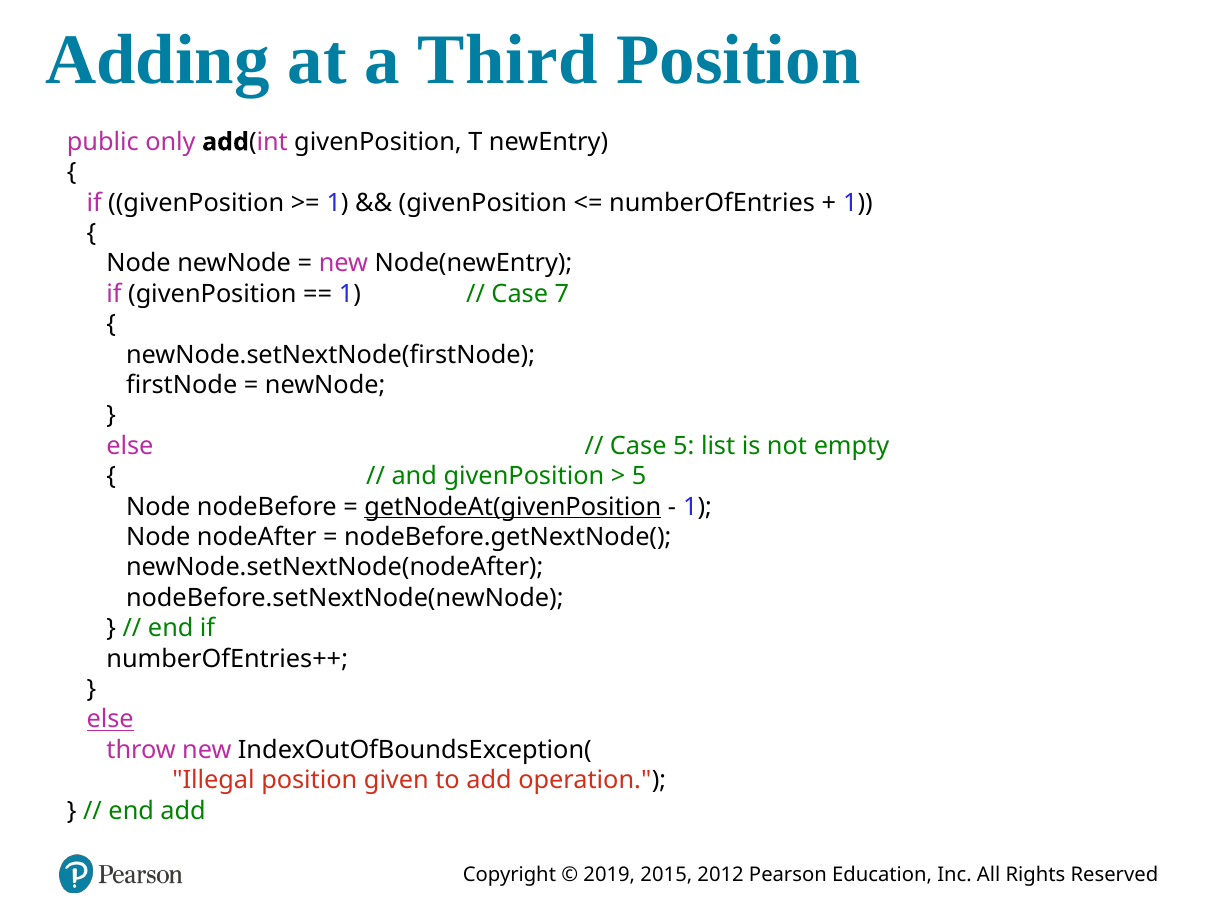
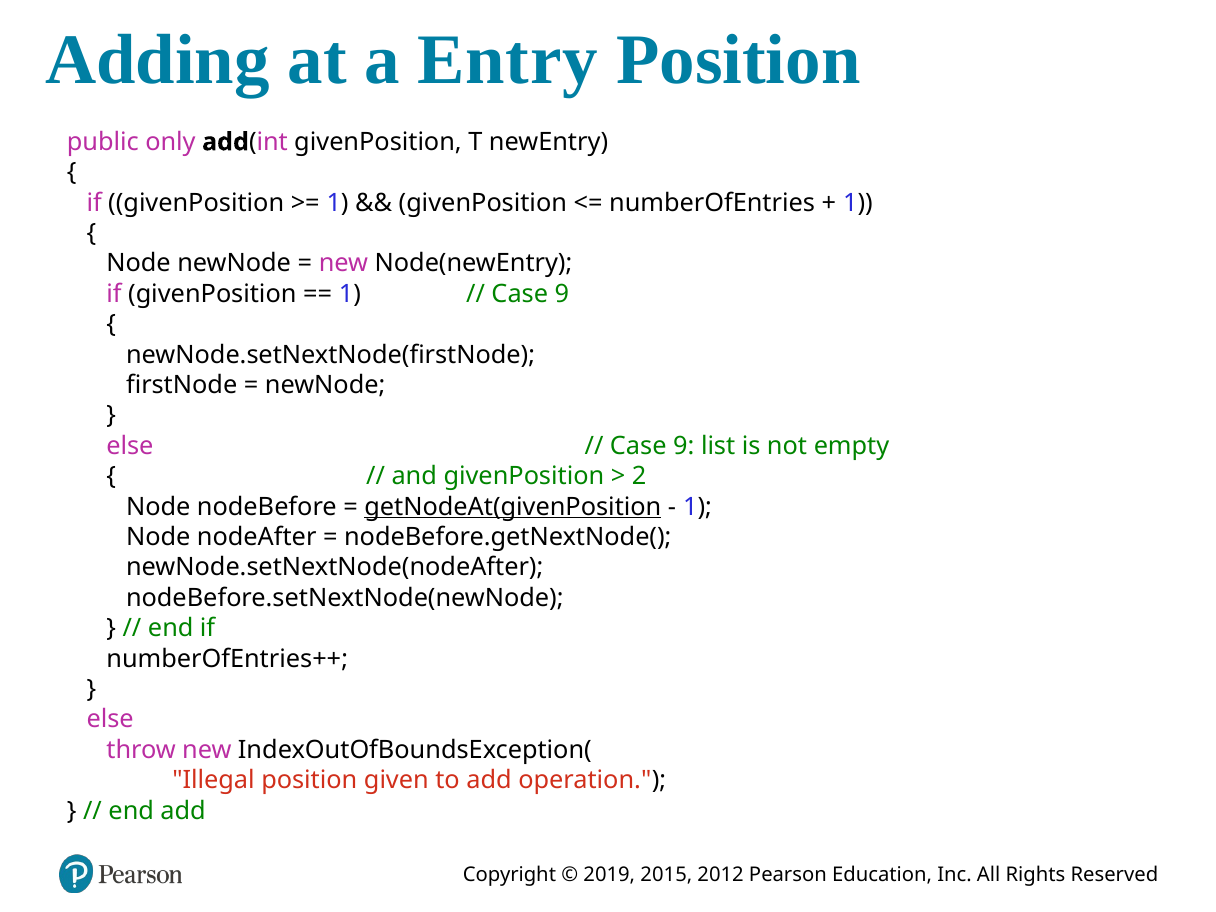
Third: Third -> Entry
7 at (562, 294): 7 -> 9
5 at (684, 446): 5 -> 9
5 at (639, 476): 5 -> 2
else at (110, 720) underline: present -> none
